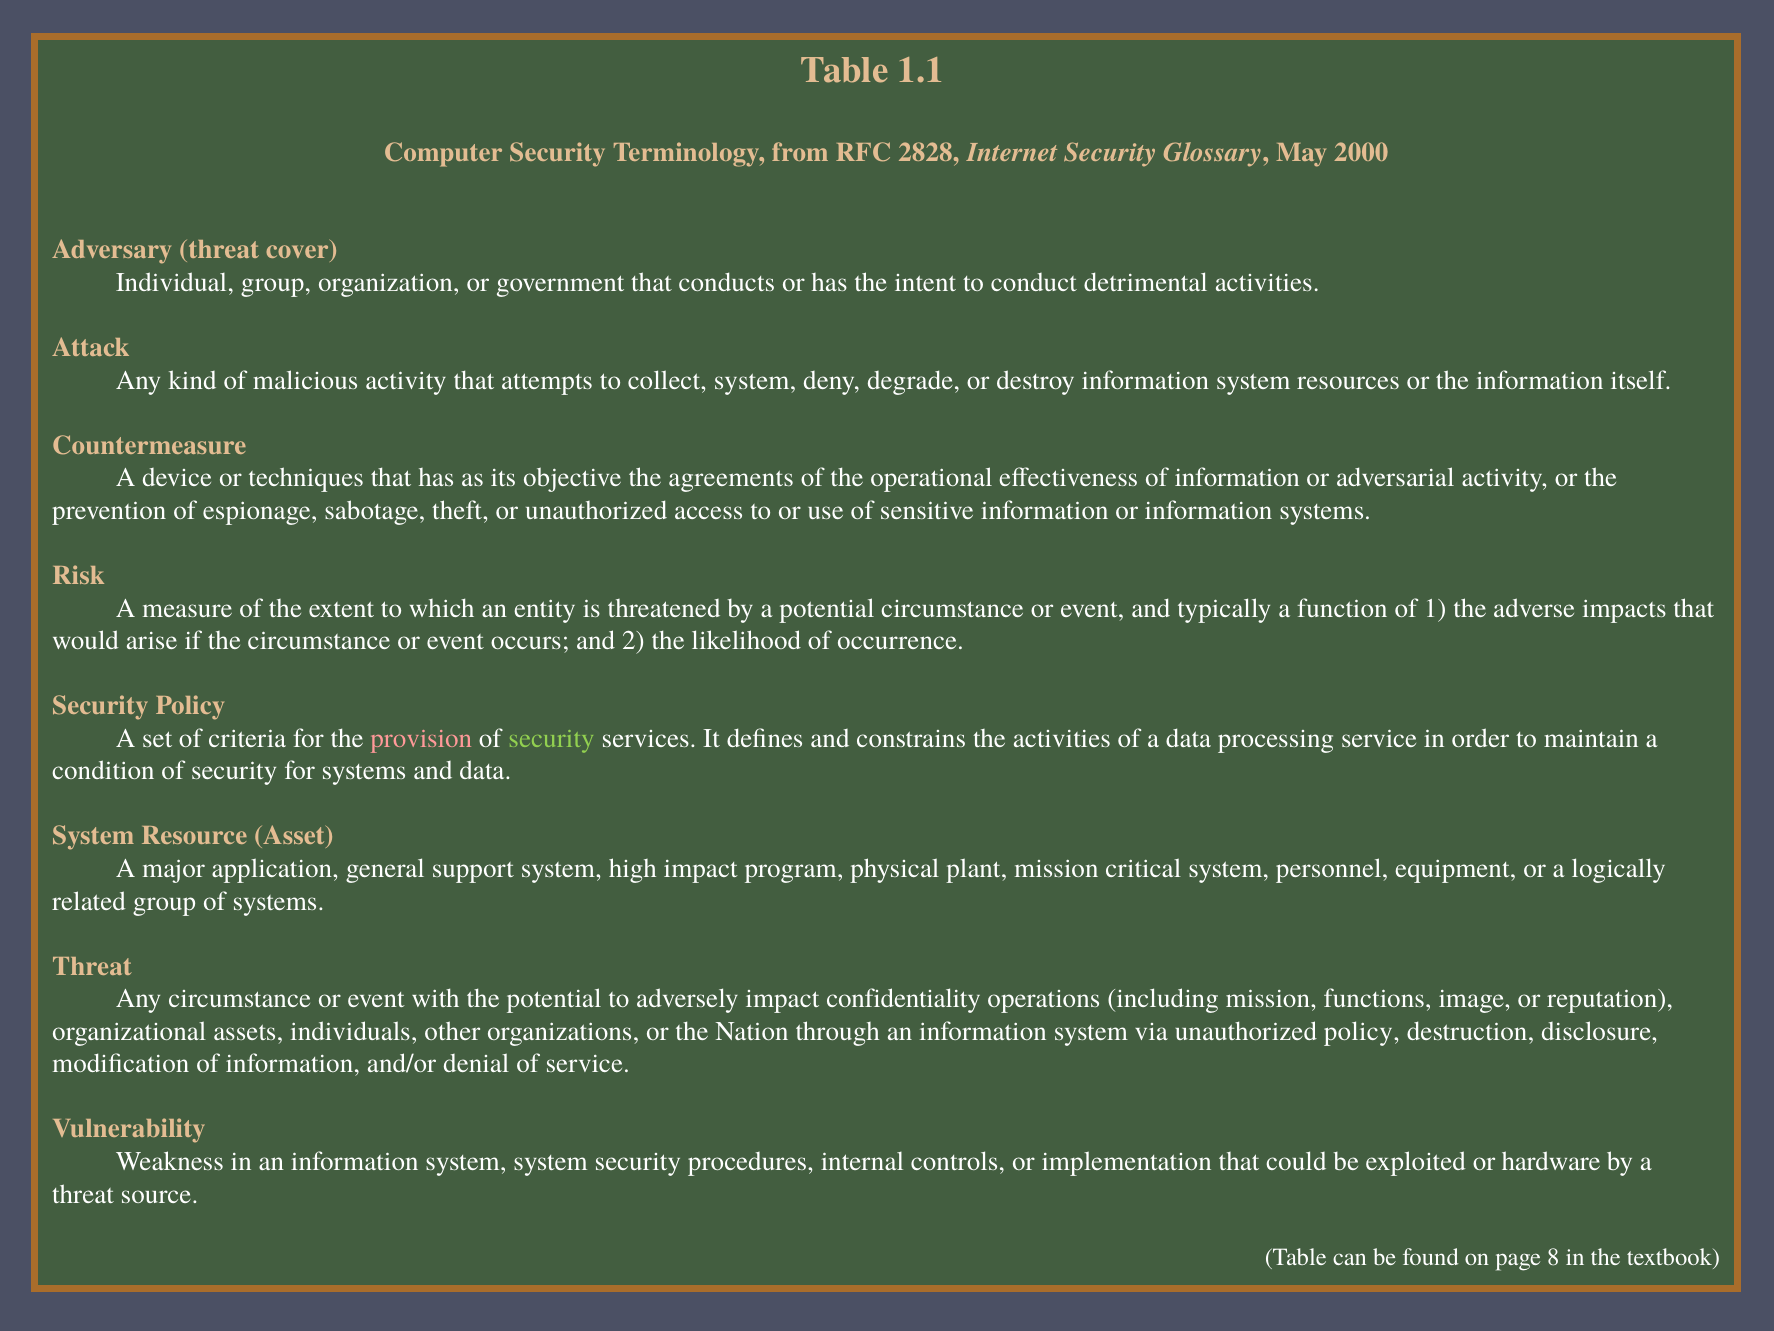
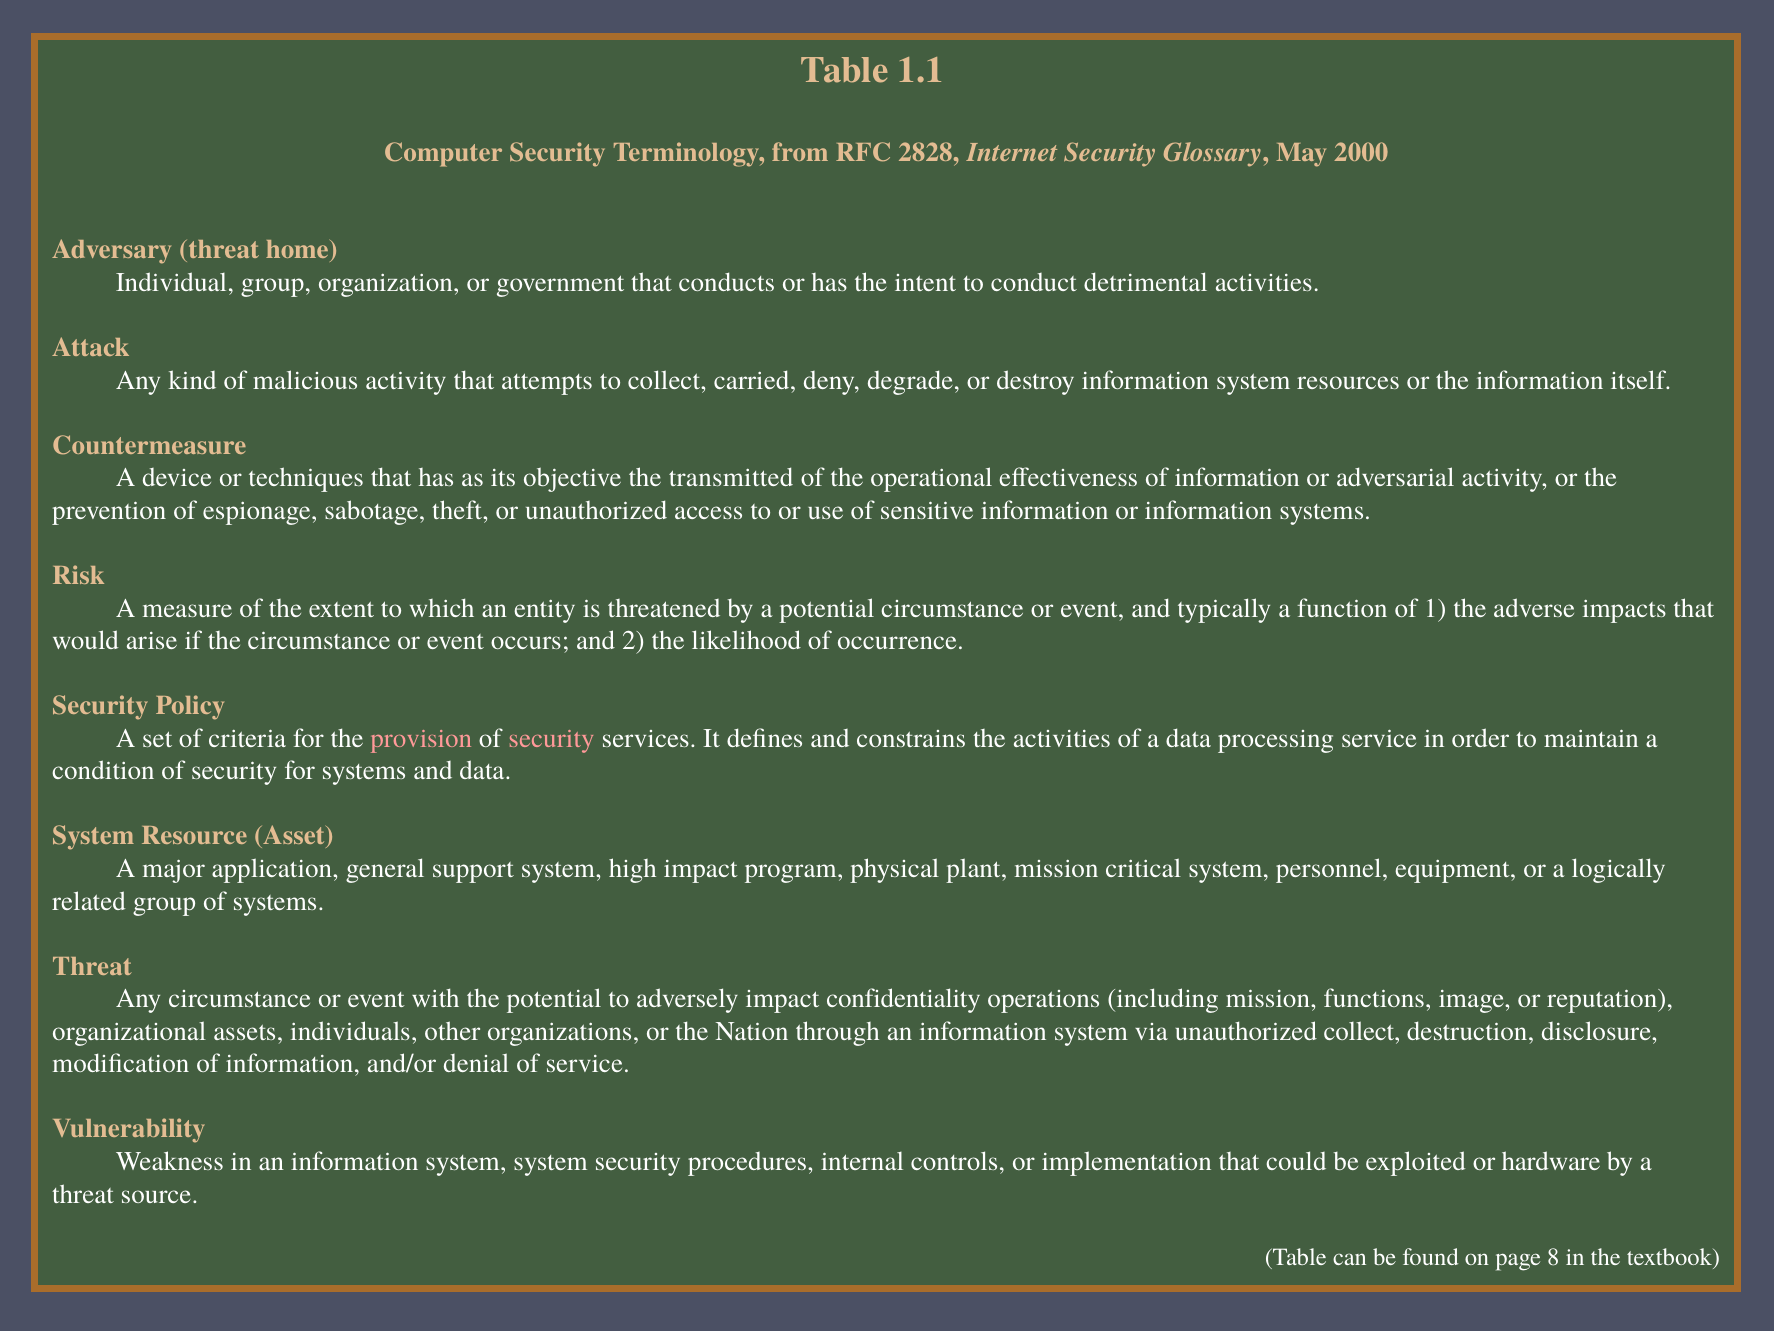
cover: cover -> home
collect system: system -> carried
agreements: agreements -> transmitted
security at (552, 738) colour: light green -> pink
unauthorized policy: policy -> collect
